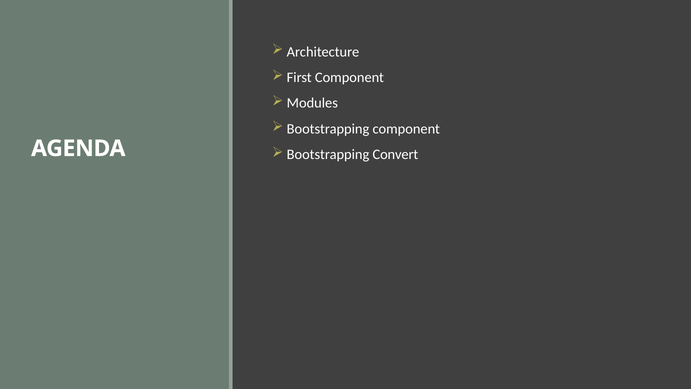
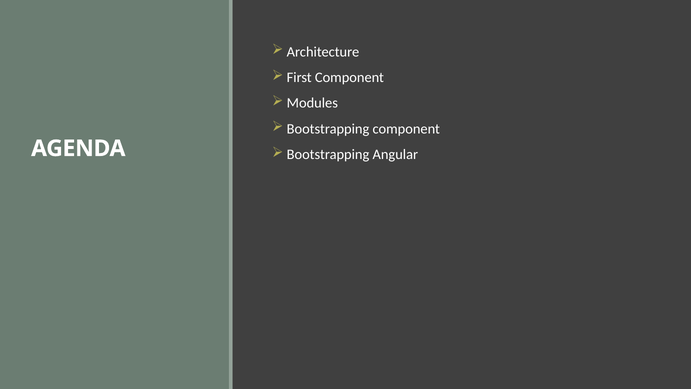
Convert: Convert -> Angular
